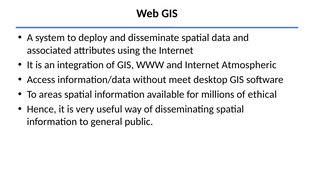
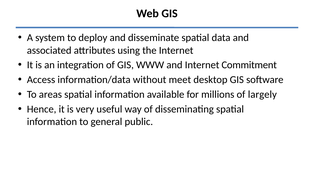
Atmospheric: Atmospheric -> Commitment
ethical: ethical -> largely
